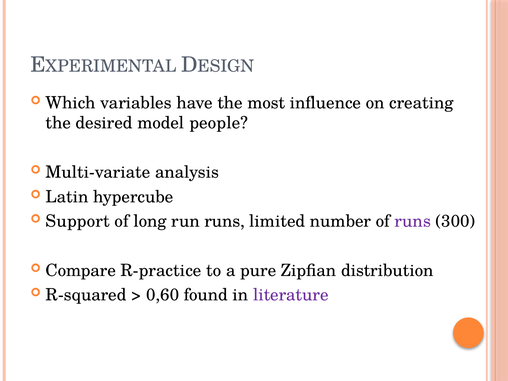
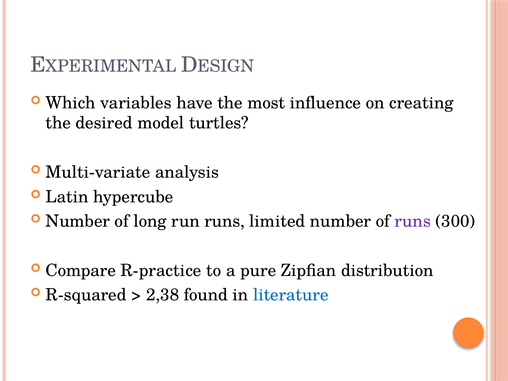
people: people -> turtles
Support at (78, 221): Support -> Number
0,60: 0,60 -> 2,38
literature colour: purple -> blue
